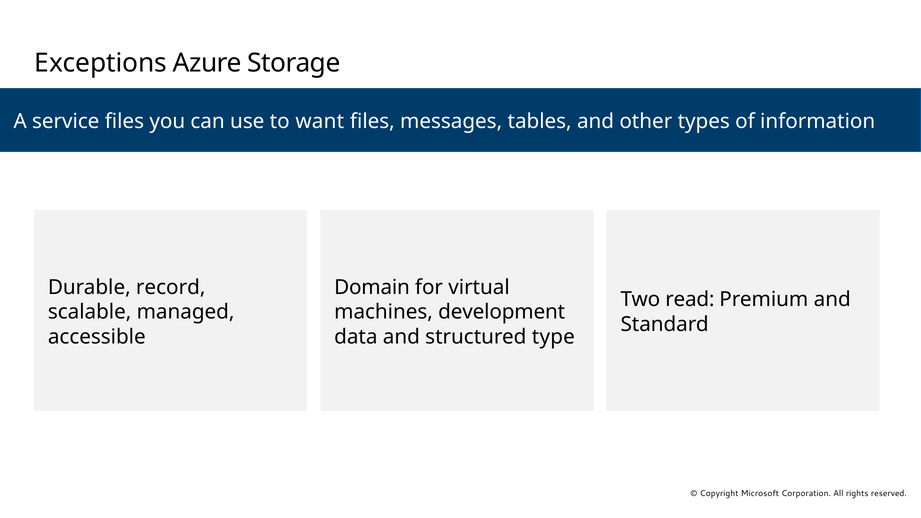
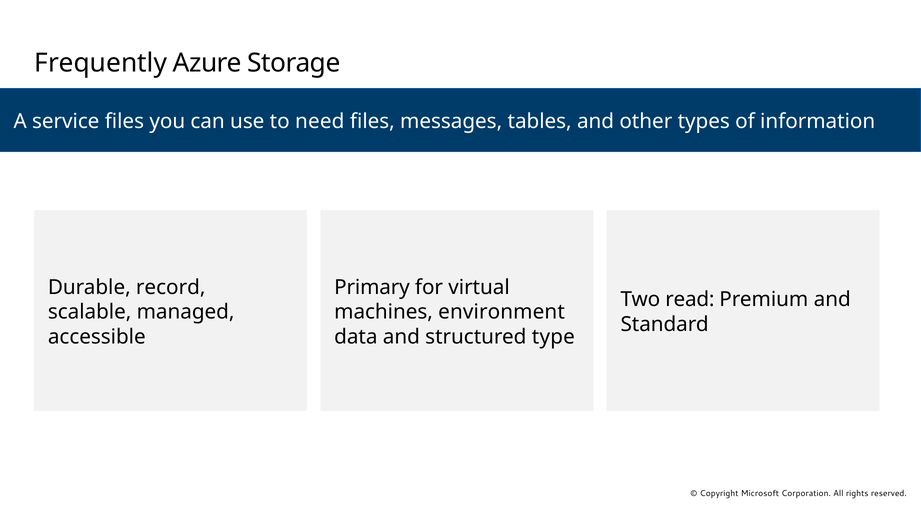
Exceptions: Exceptions -> Frequently
want: want -> need
Domain: Domain -> Primary
development: development -> environment
